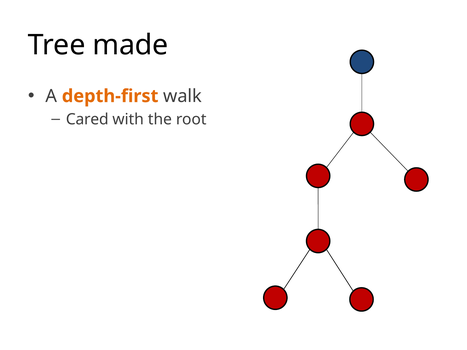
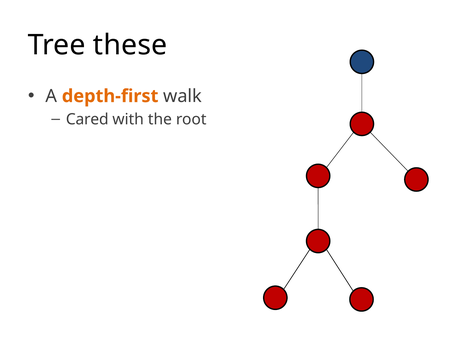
made: made -> these
